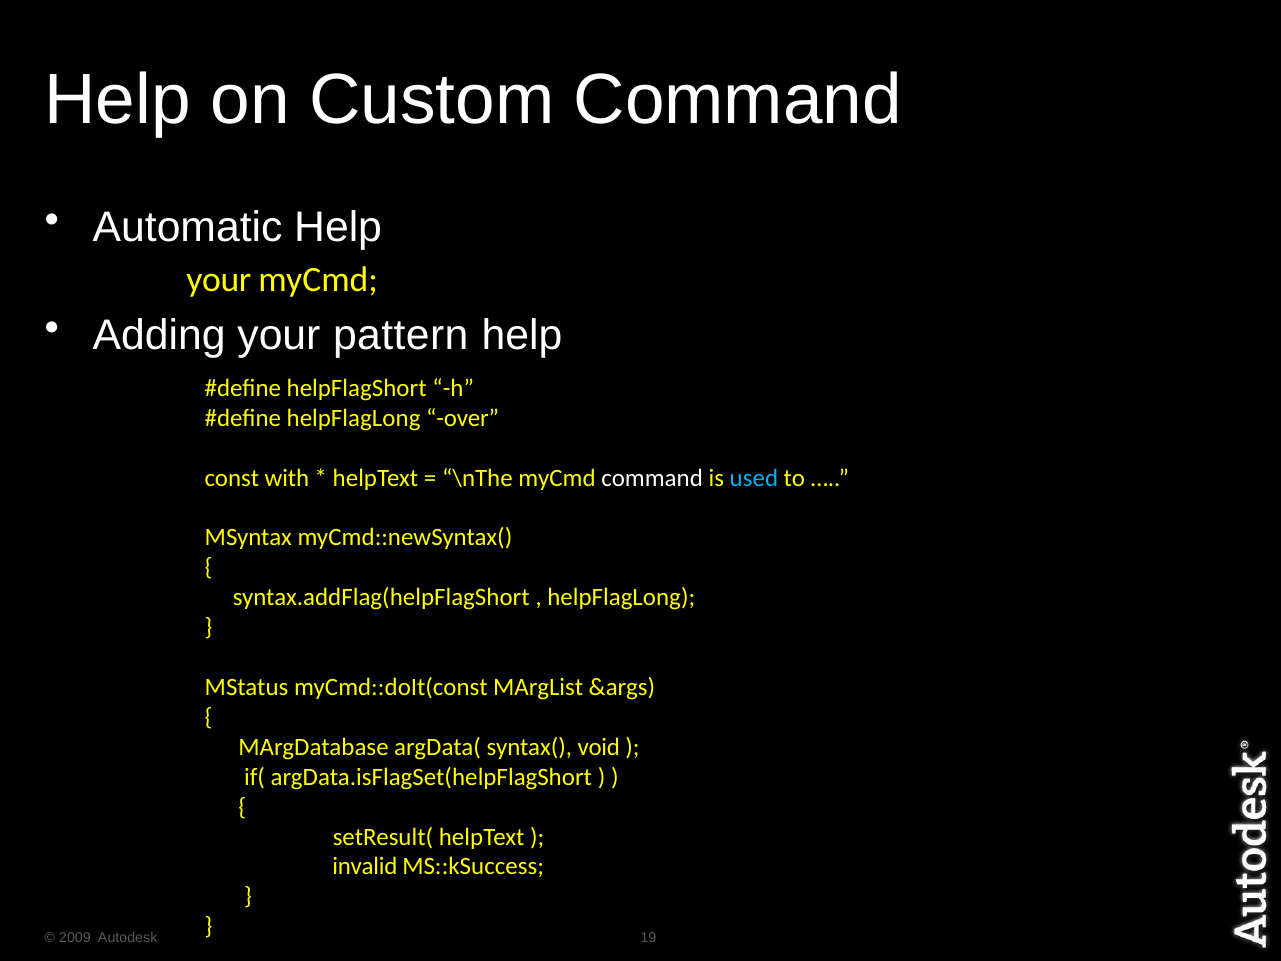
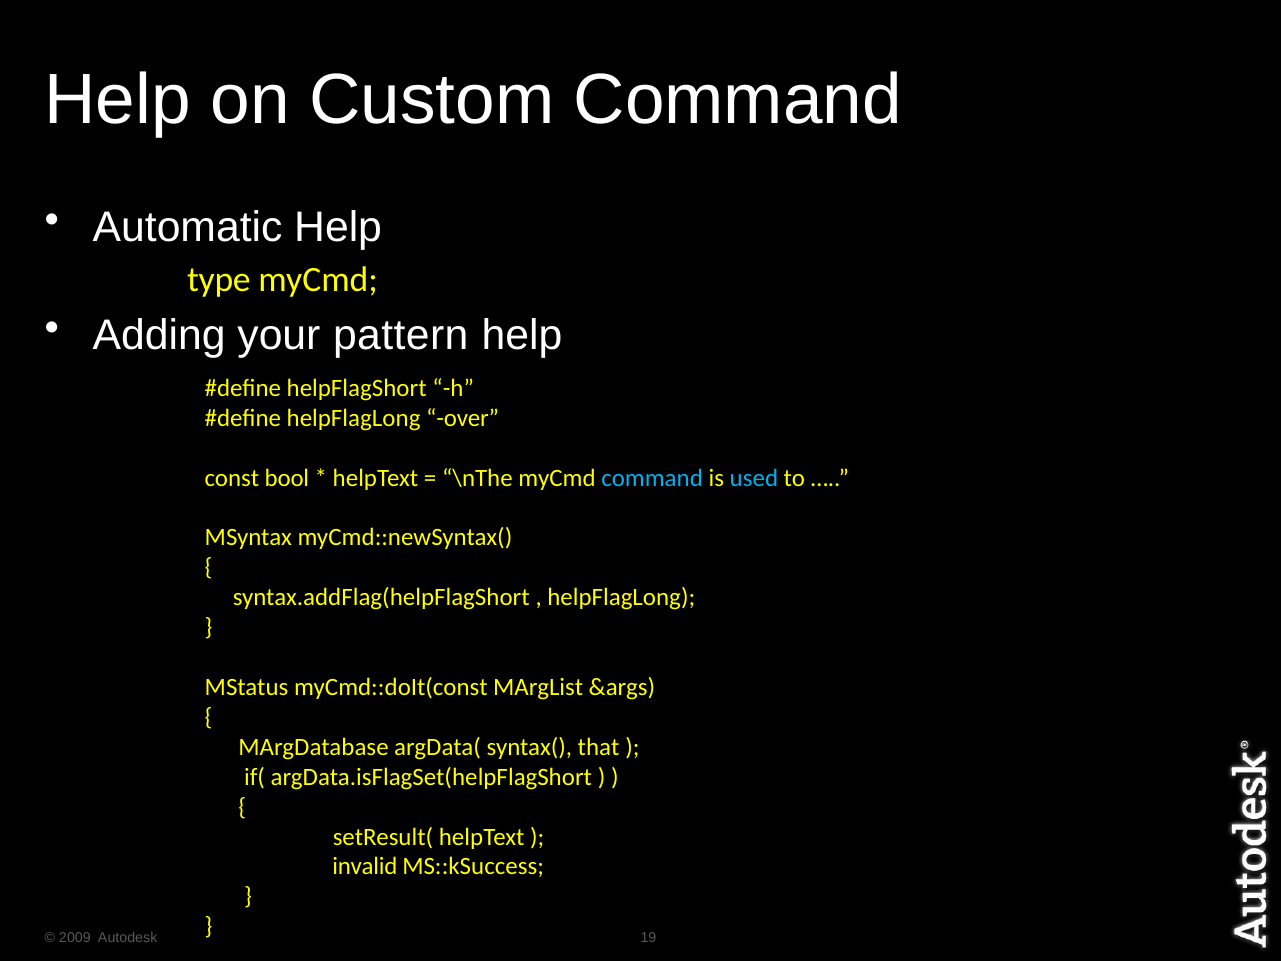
your at (219, 280): your -> type
with: with -> bool
command at (652, 478) colour: white -> light blue
void: void -> that
